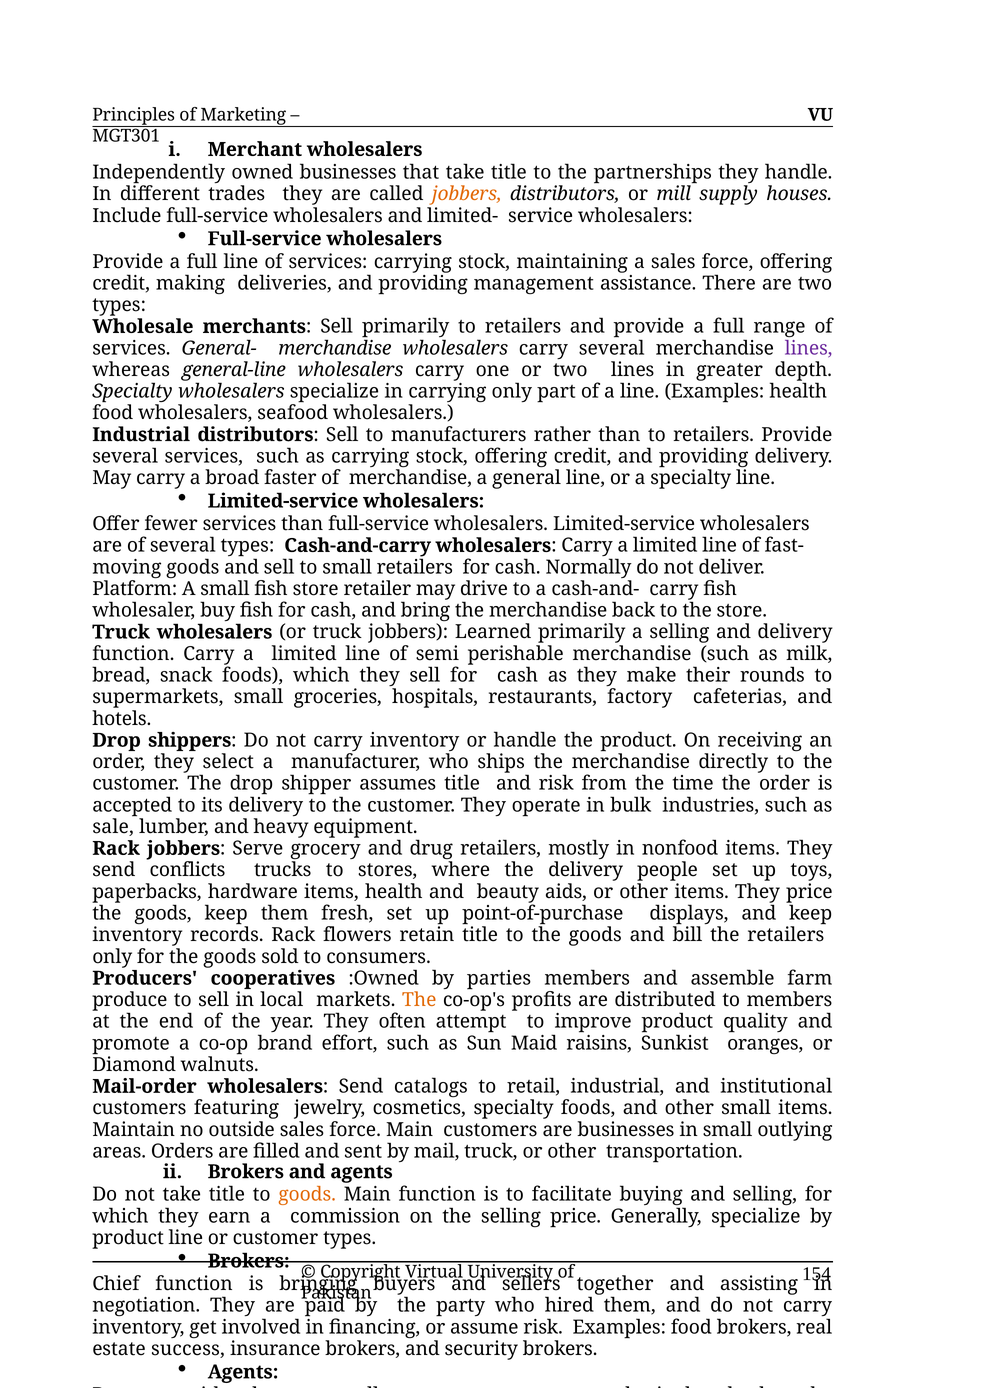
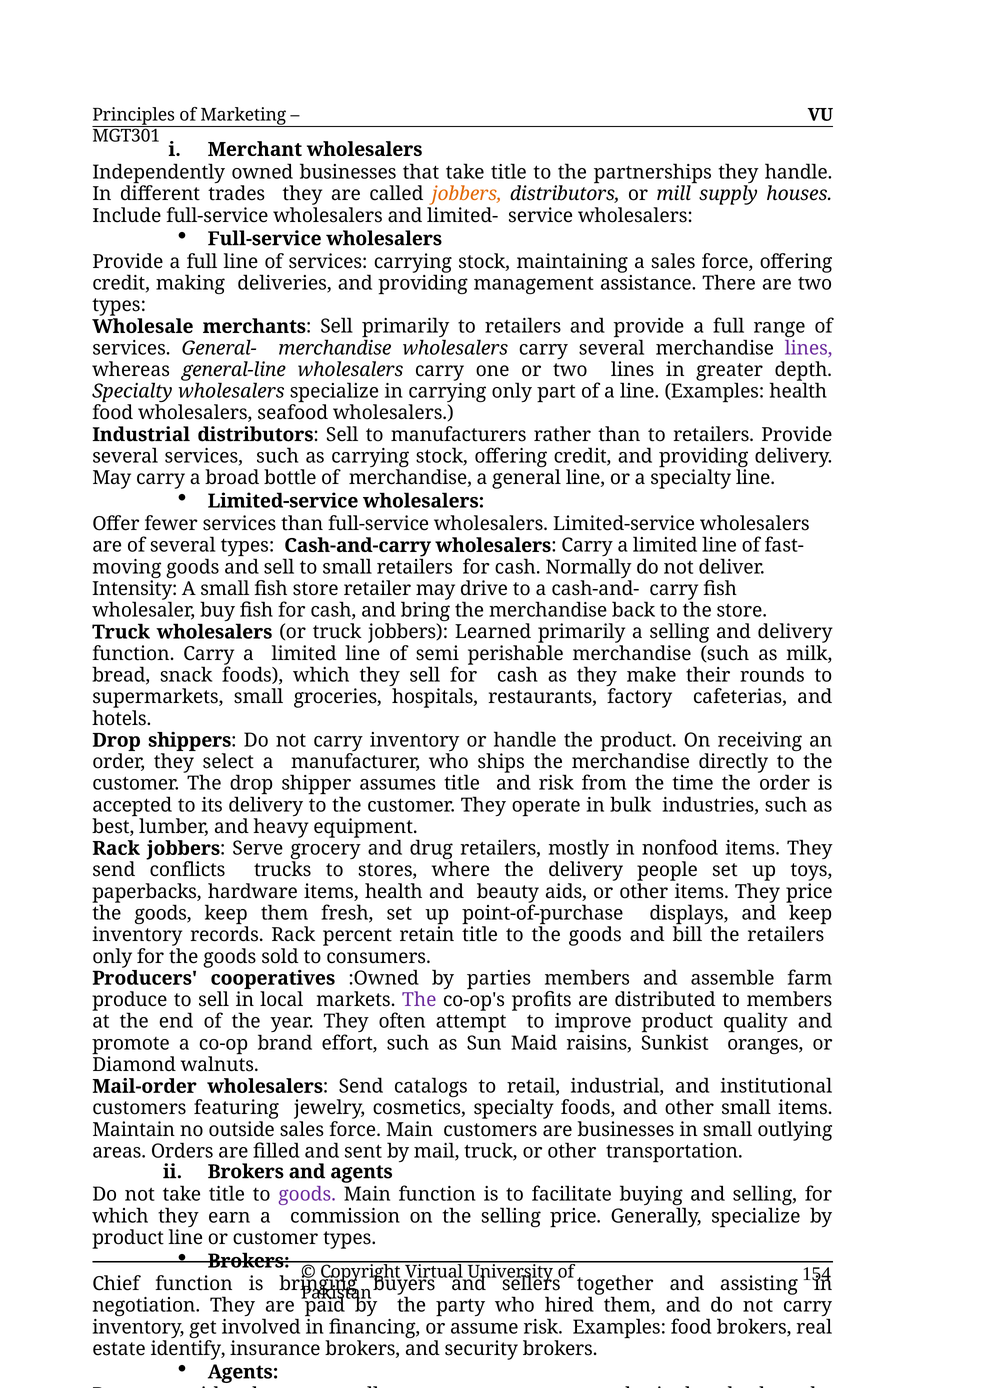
faster: faster -> bottle
Platform: Platform -> Intensity
sale: sale -> best
flowers: flowers -> percent
The at (419, 1000) colour: orange -> purple
goods at (307, 1195) colour: orange -> purple
success: success -> identify
